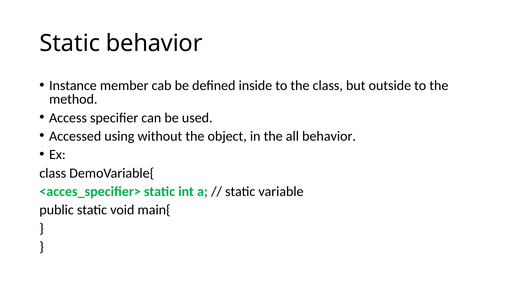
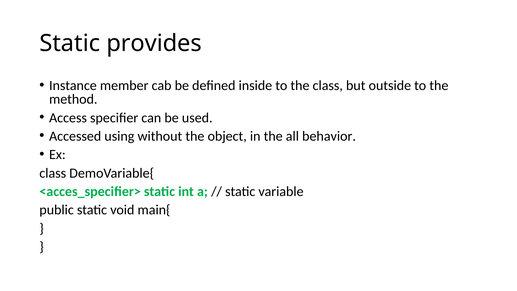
Static behavior: behavior -> provides
